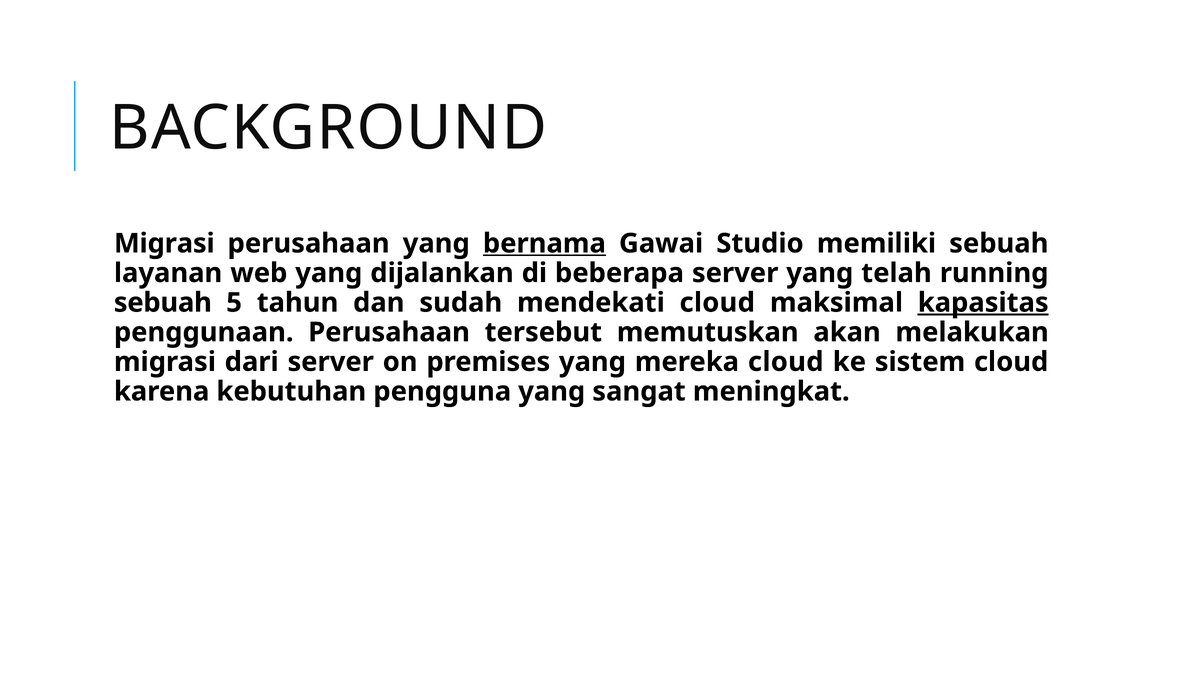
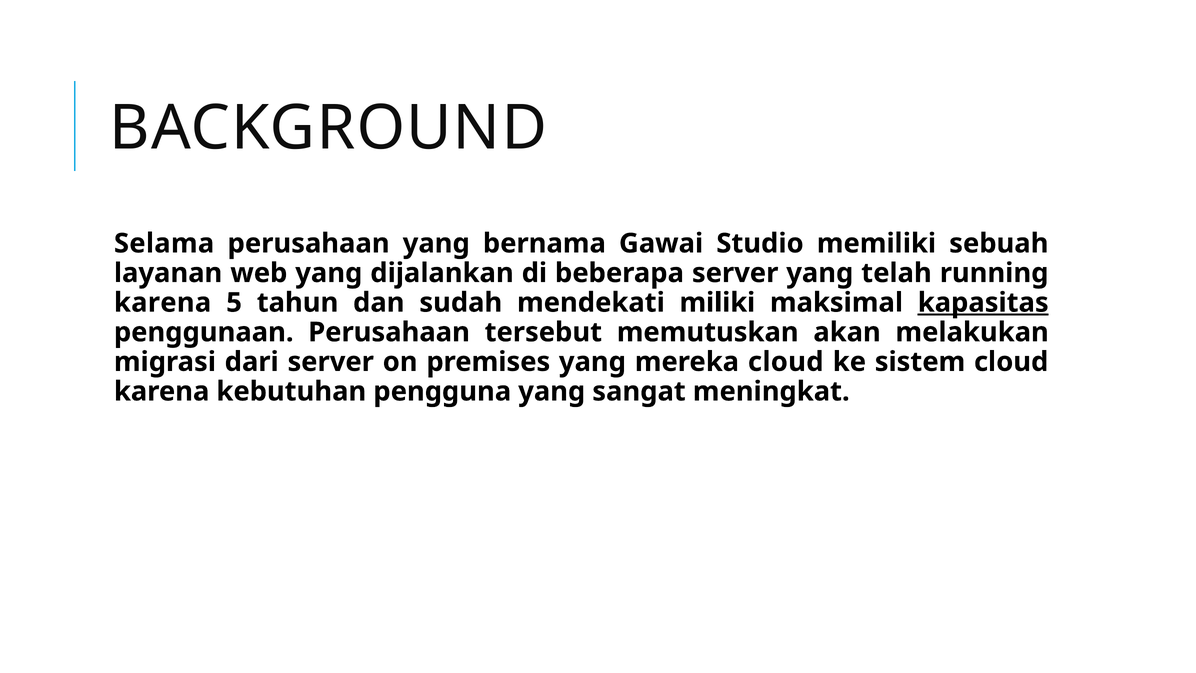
Migrasi at (164, 243): Migrasi -> Selama
bernama underline: present -> none
sebuah at (163, 303): sebuah -> karena
mendekati cloud: cloud -> miliki
